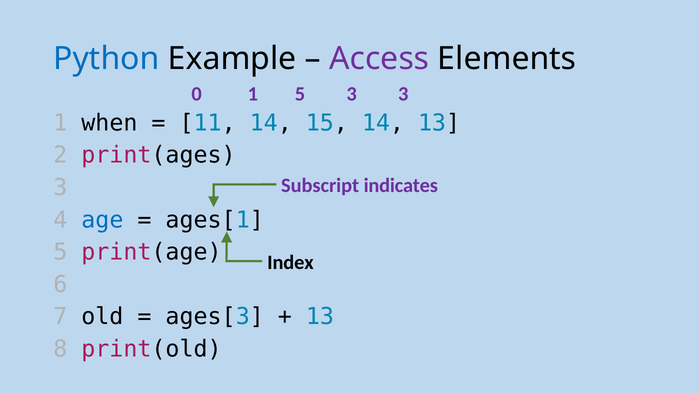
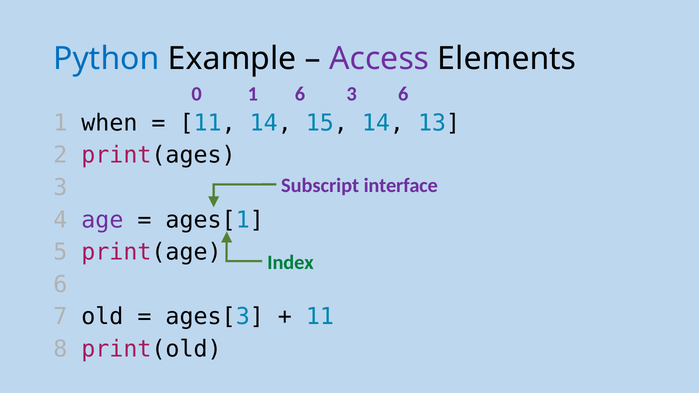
1 5: 5 -> 6
3 3: 3 -> 6
indicates: indicates -> interface
age colour: blue -> purple
Index colour: black -> green
13 at (320, 317): 13 -> 11
